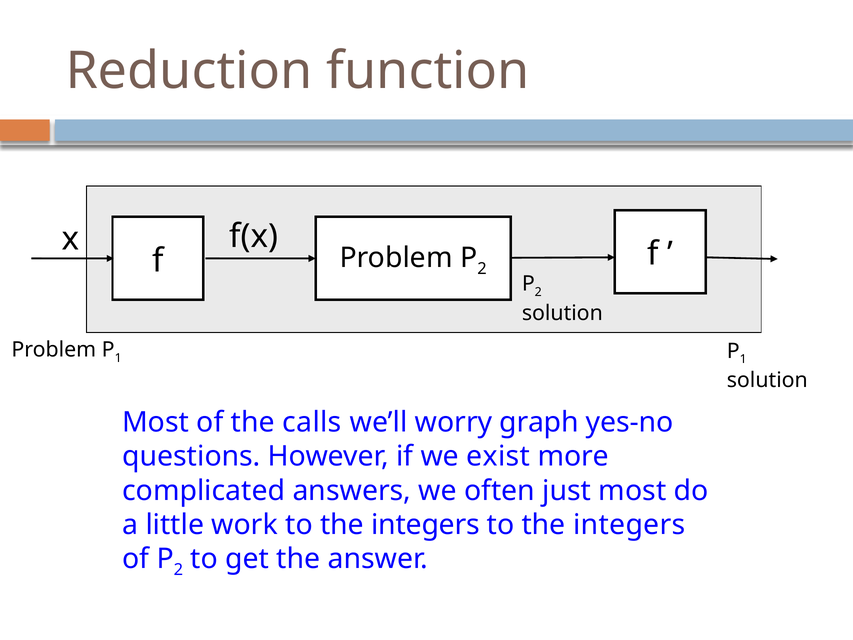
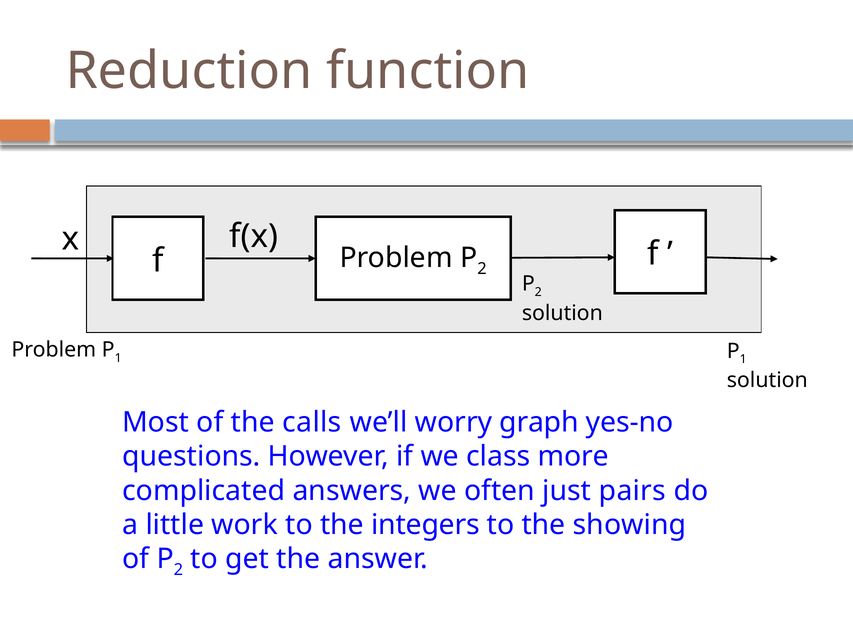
exist: exist -> class
just most: most -> pairs
integers at (629, 525): integers -> showing
